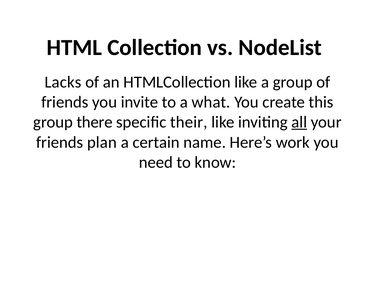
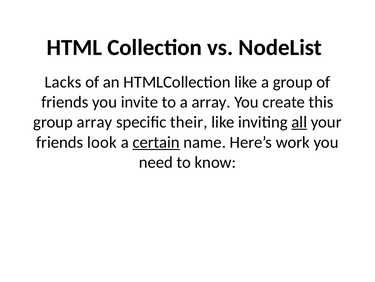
a what: what -> array
group there: there -> array
plan: plan -> look
certain underline: none -> present
